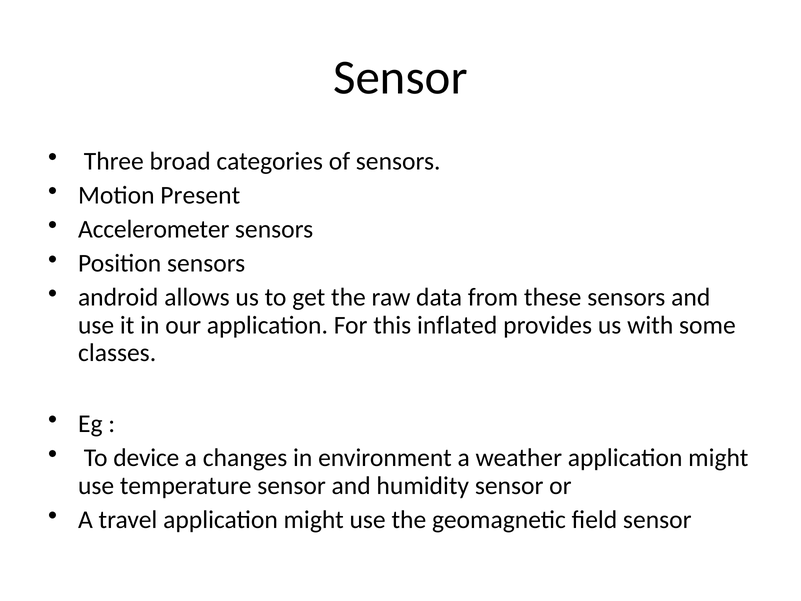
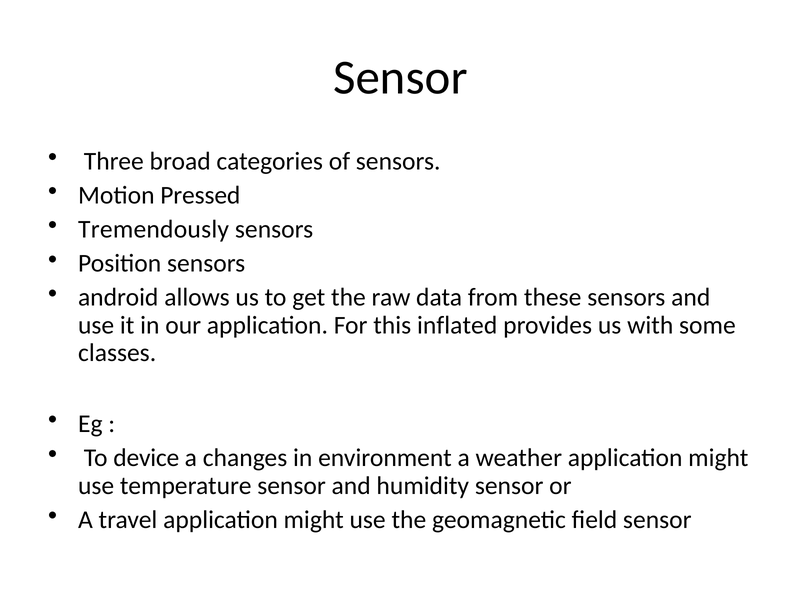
Present: Present -> Pressed
Accelerometer: Accelerometer -> Tremendously
